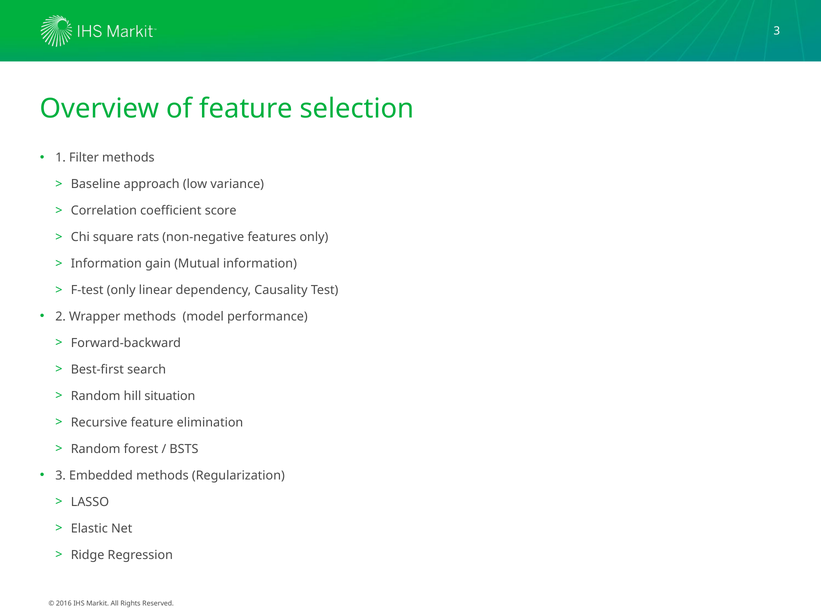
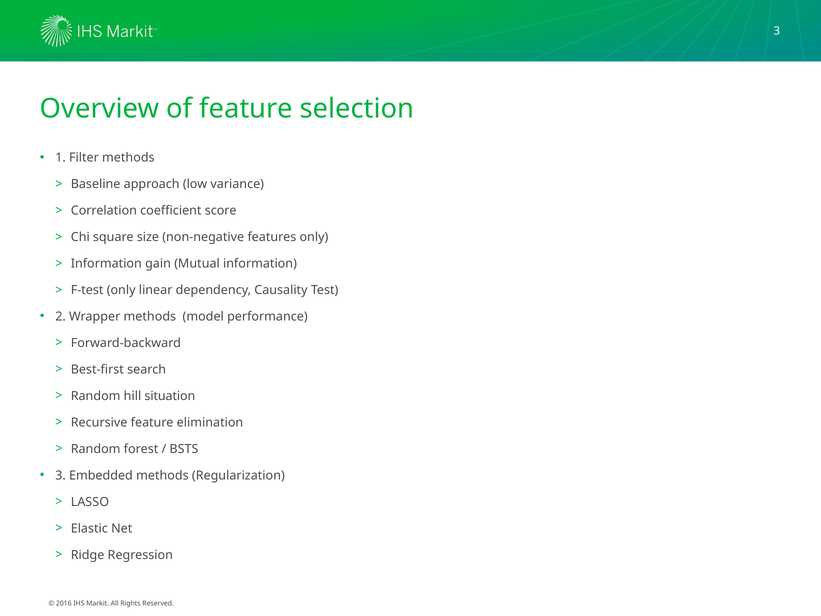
rats: rats -> size
